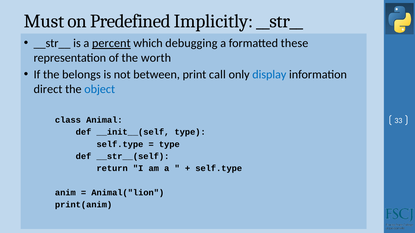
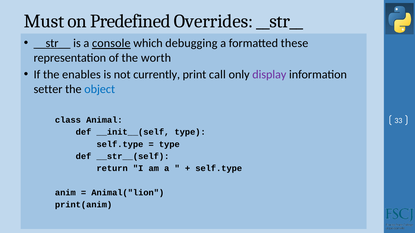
Implicitly: Implicitly -> Overrides
__str__ at (52, 43) underline: none -> present
percent: percent -> console
belongs: belongs -> enables
between: between -> currently
display colour: blue -> purple
direct: direct -> setter
